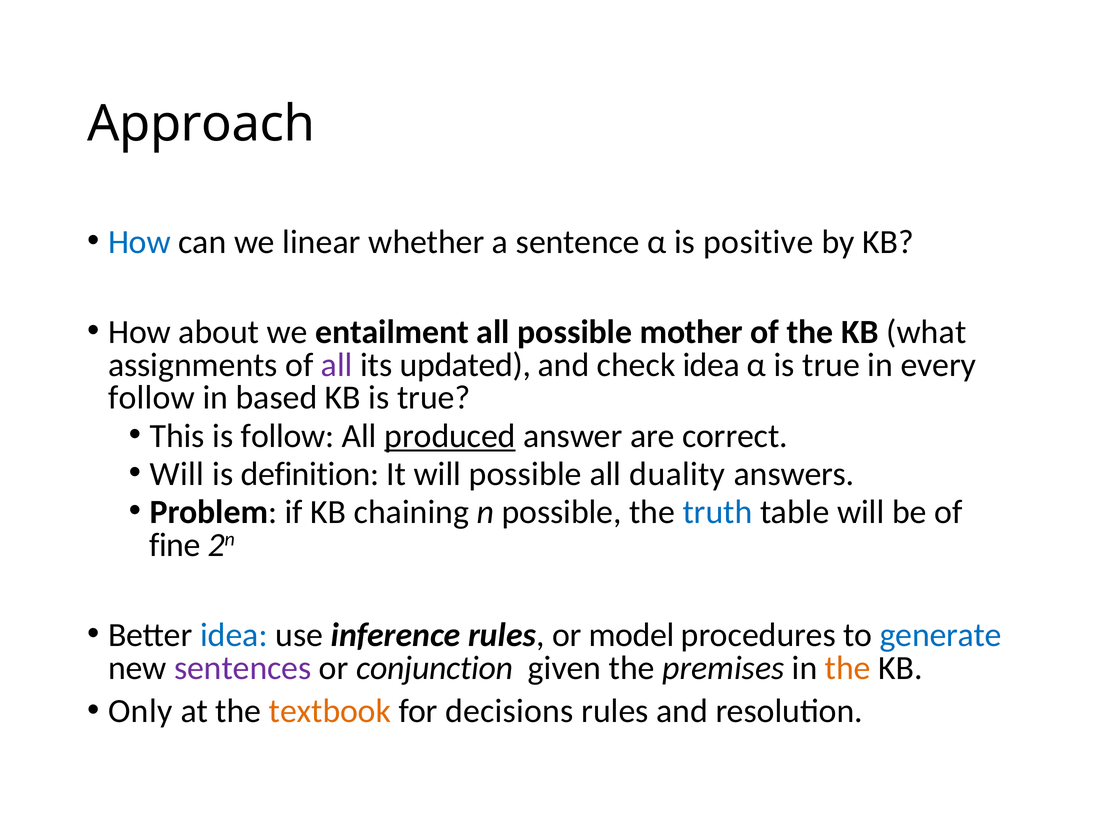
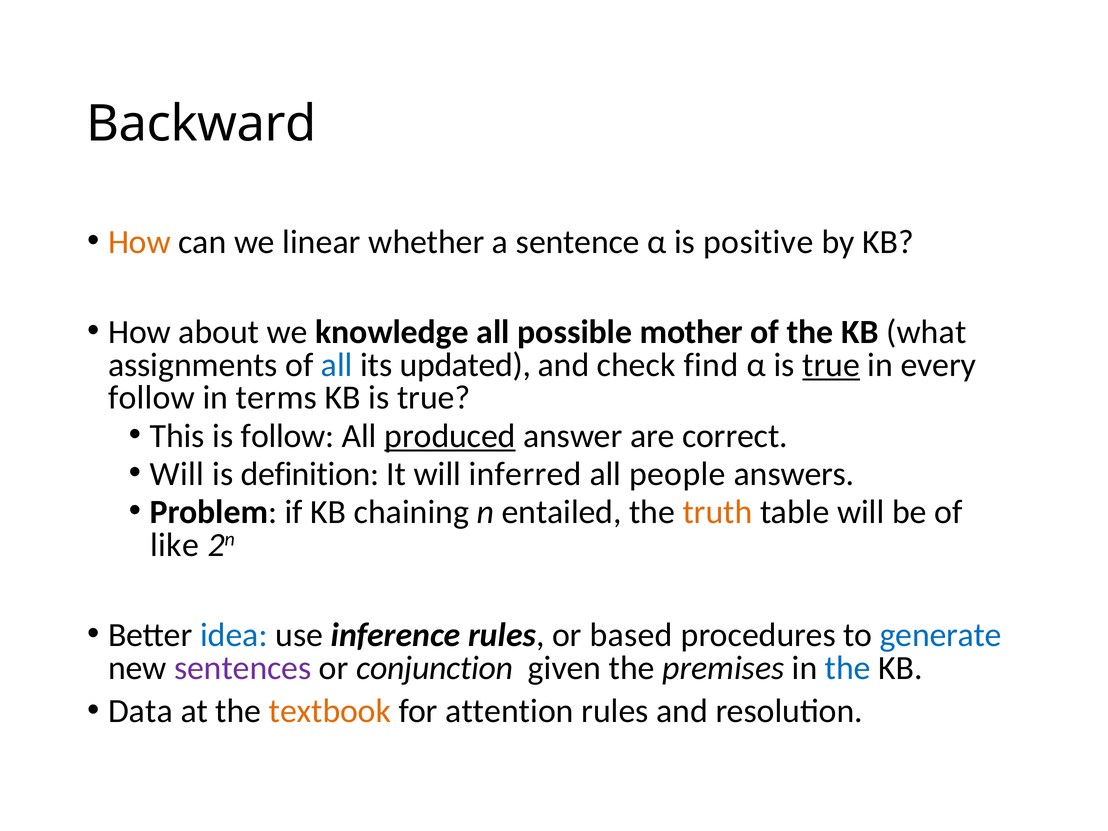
Approach: Approach -> Backward
How at (139, 242) colour: blue -> orange
entailment: entailment -> knowledge
all at (337, 365) colour: purple -> blue
check idea: idea -> find
true at (831, 365) underline: none -> present
based: based -> terms
will possible: possible -> inferred
duality: duality -> people
n possible: possible -> entailed
truth colour: blue -> orange
fine: fine -> like
model: model -> based
the at (848, 668) colour: orange -> blue
Only: Only -> Data
decisions: decisions -> attention
